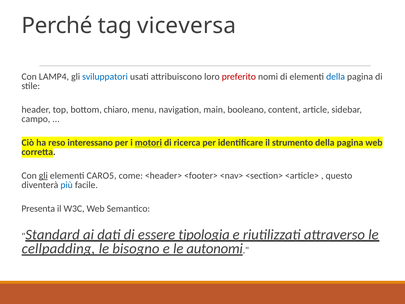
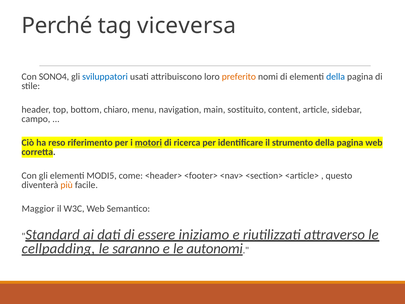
LAMP4: LAMP4 -> SONO4
preferito colour: red -> orange
booleano: booleano -> sostituito
interessano: interessano -> riferimento
gli at (43, 176) underline: present -> none
CARO5: CARO5 -> MODI5
più colour: blue -> orange
Presenta: Presenta -> Maggior
tipologia: tipologia -> iniziamo
bisogno: bisogno -> saranno
